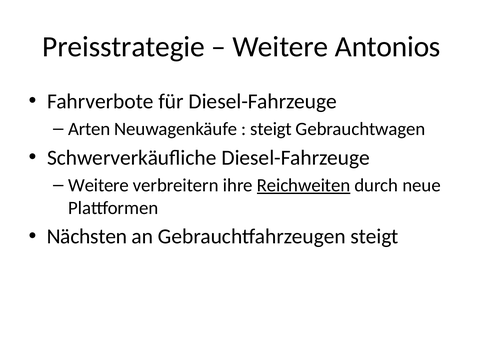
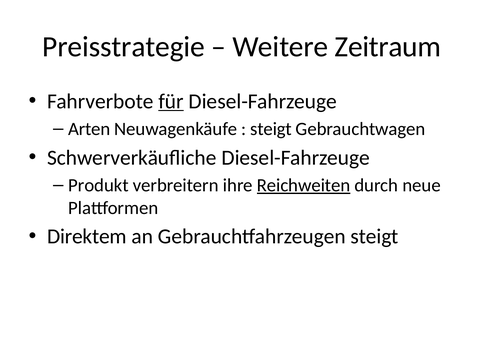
Antonios: Antonios -> Zeitraum
für underline: none -> present
Weitere at (99, 185): Weitere -> Produkt
Nächsten: Nächsten -> Direktem
